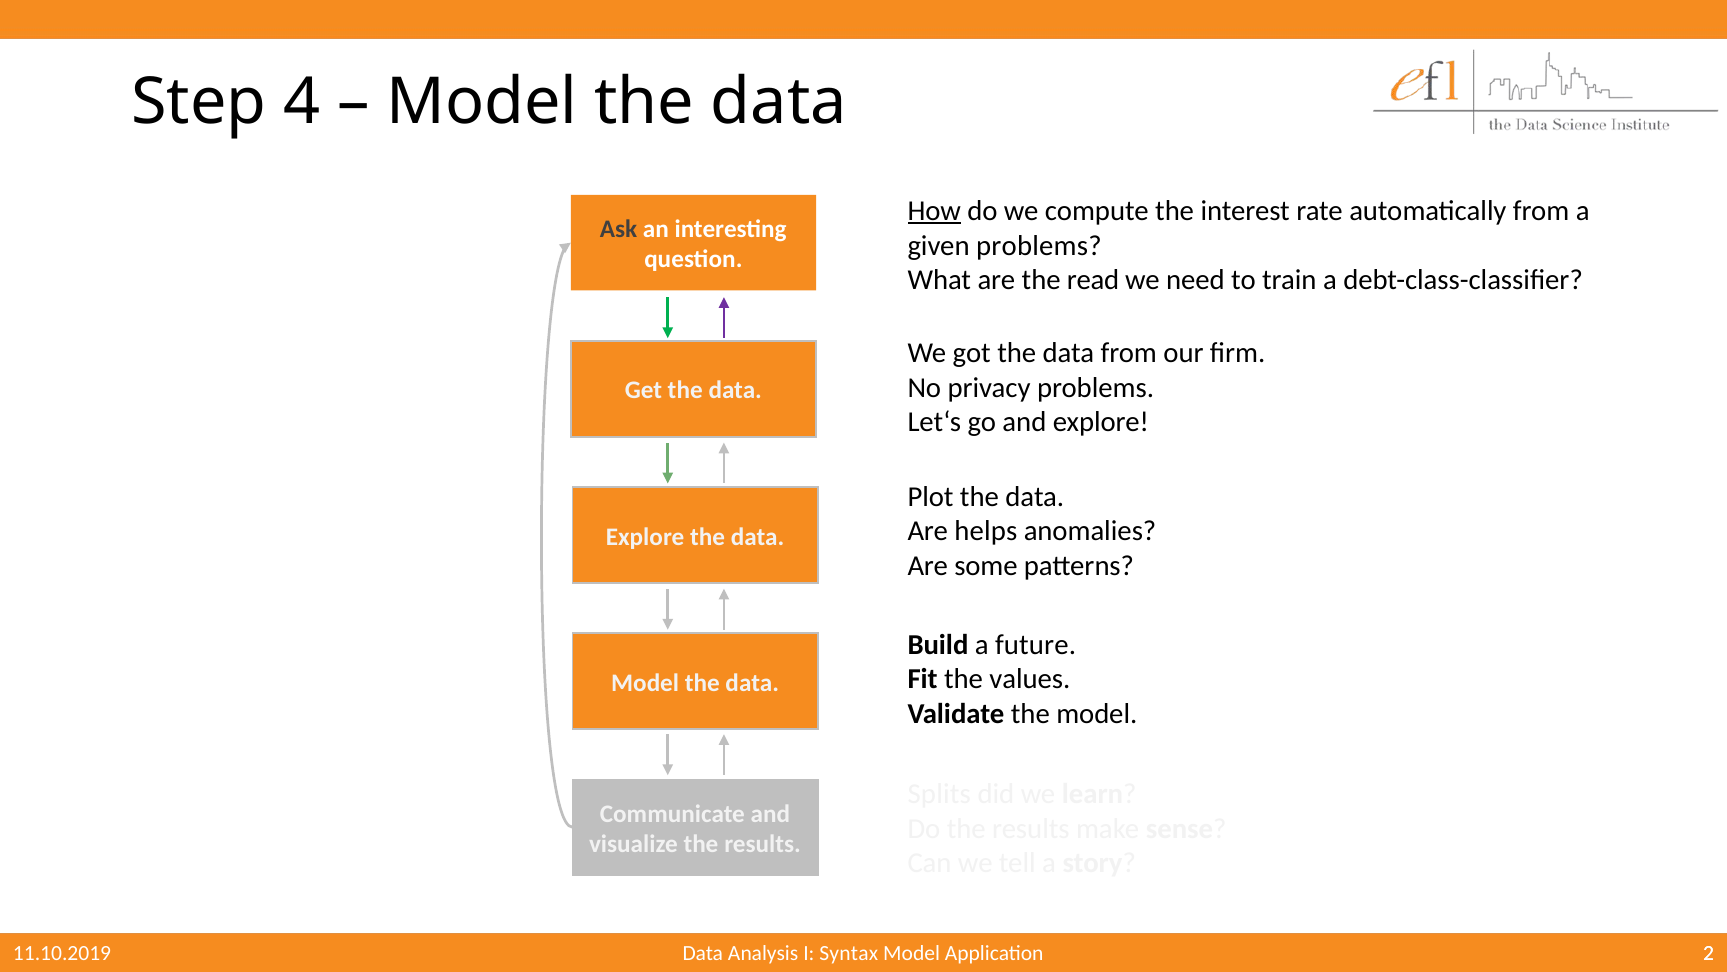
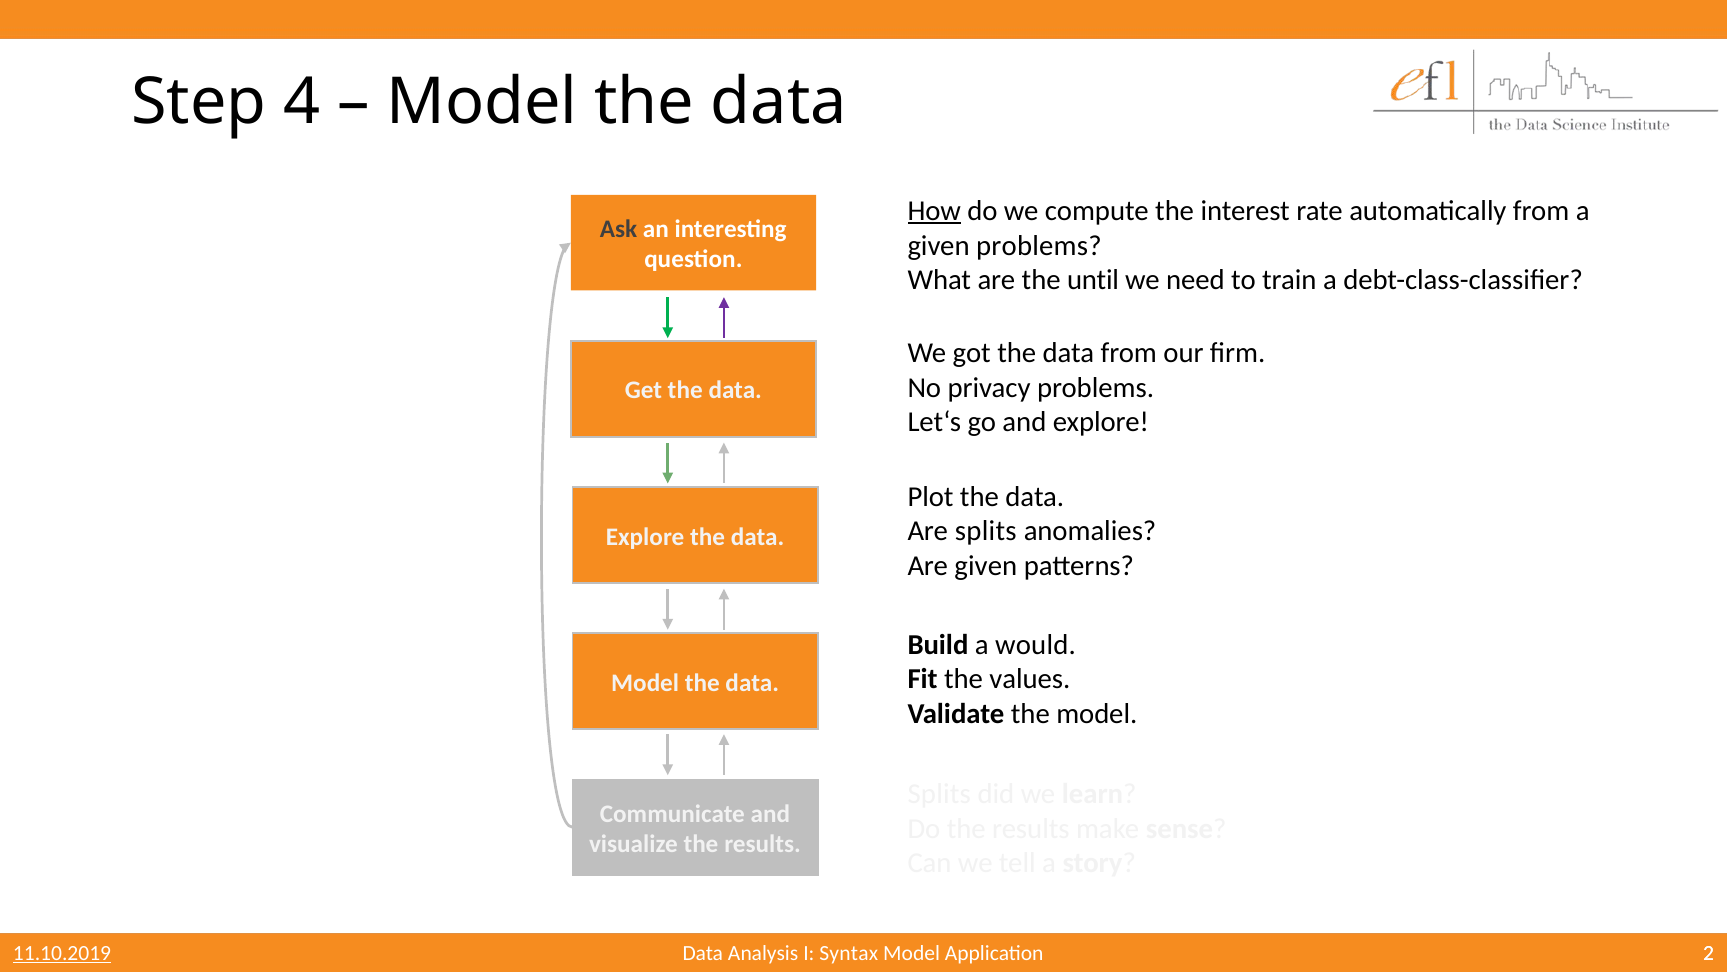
read: read -> until
Are helps: helps -> splits
Are some: some -> given
future: future -> would
11.10.2019 underline: none -> present
